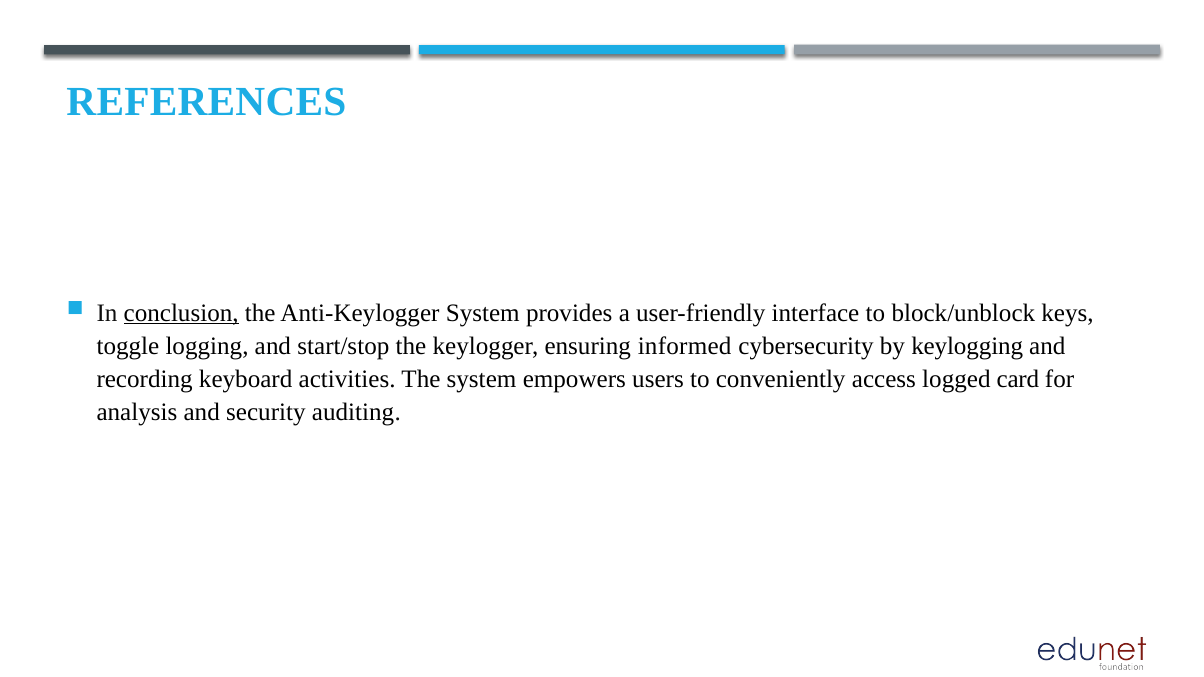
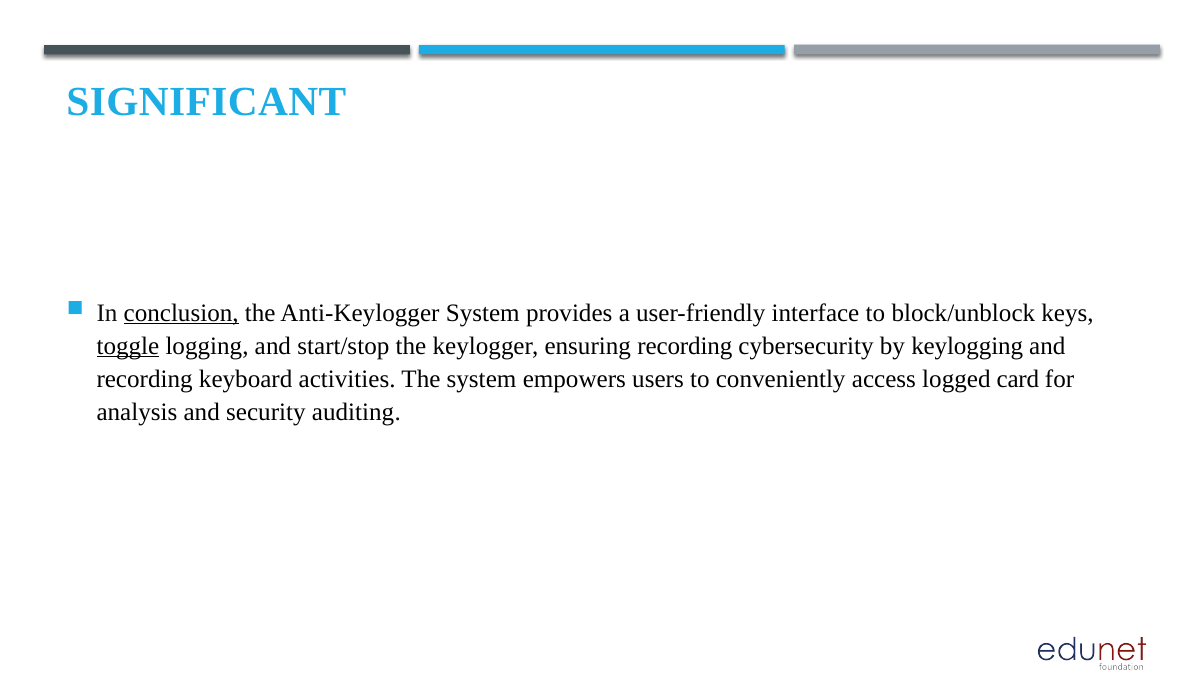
REFERENCES: REFERENCES -> SIGNIFICANT
toggle underline: none -> present
ensuring informed: informed -> recording
